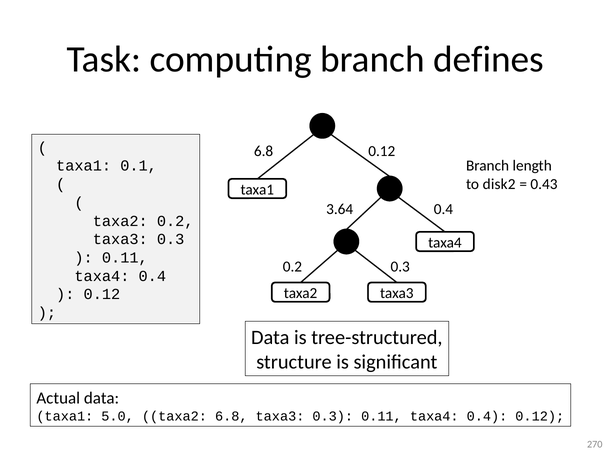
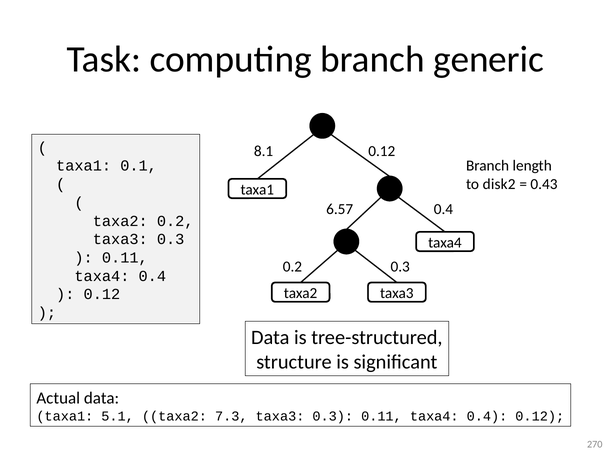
defines: defines -> generic
6.8 at (264, 151): 6.8 -> 8.1
3.64: 3.64 -> 6.57
5.0: 5.0 -> 5.1
taxa2 6.8: 6.8 -> 7.3
